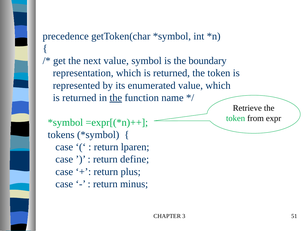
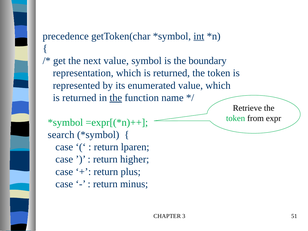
int underline: none -> present
tokens: tokens -> search
define: define -> higher
